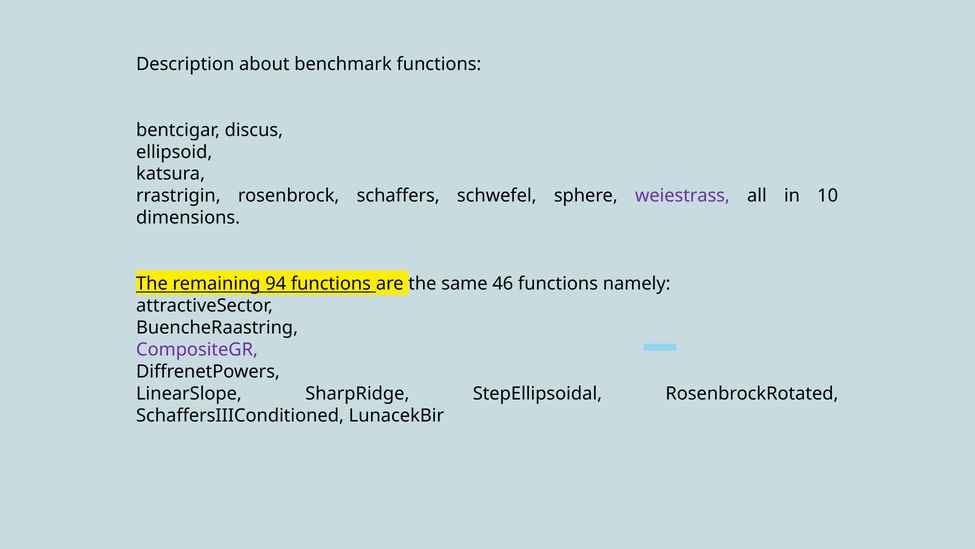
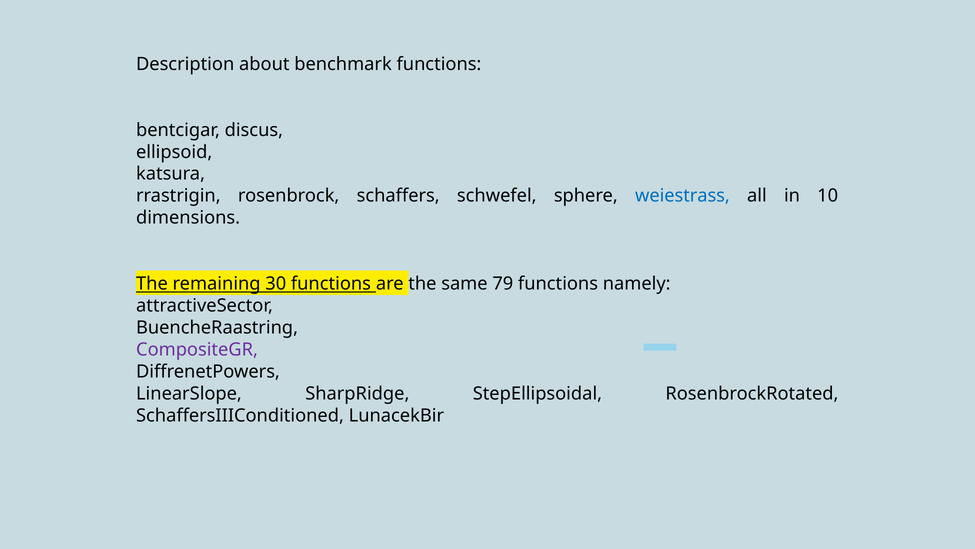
weiestrass colour: purple -> blue
94: 94 -> 30
46: 46 -> 79
